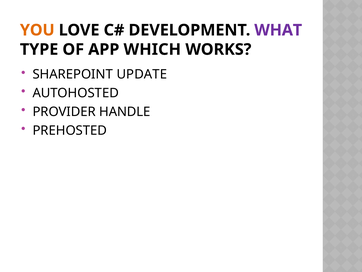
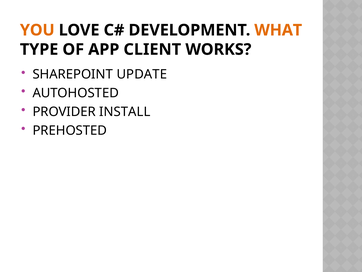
WHAT colour: purple -> orange
WHICH: WHICH -> CLIENT
HANDLE: HANDLE -> INSTALL
